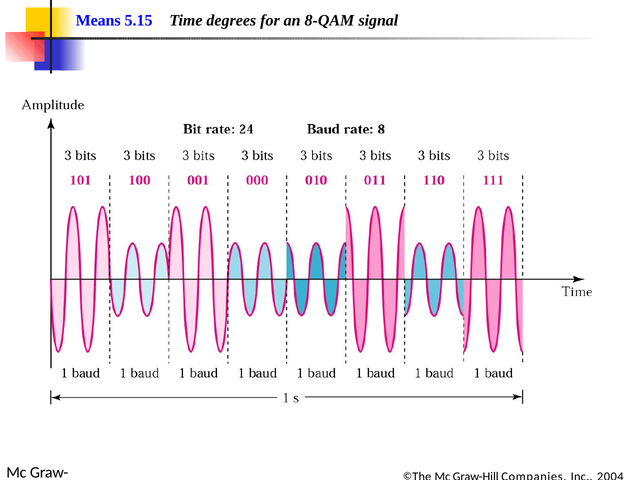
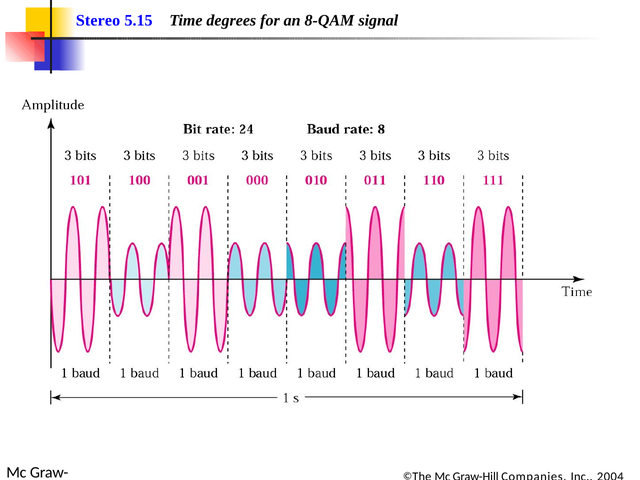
Means: Means -> Stereo
